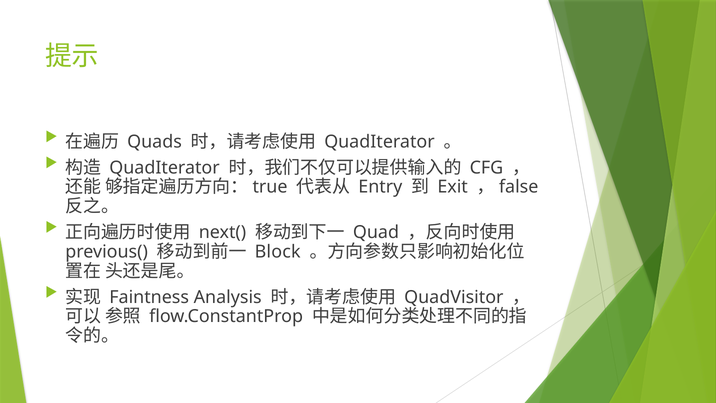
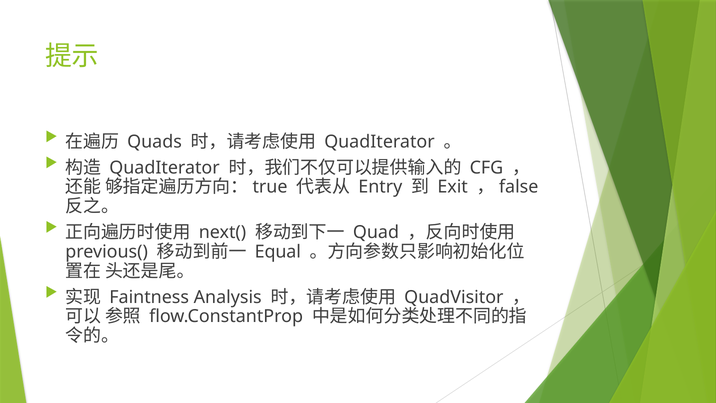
Block: Block -> Equal
